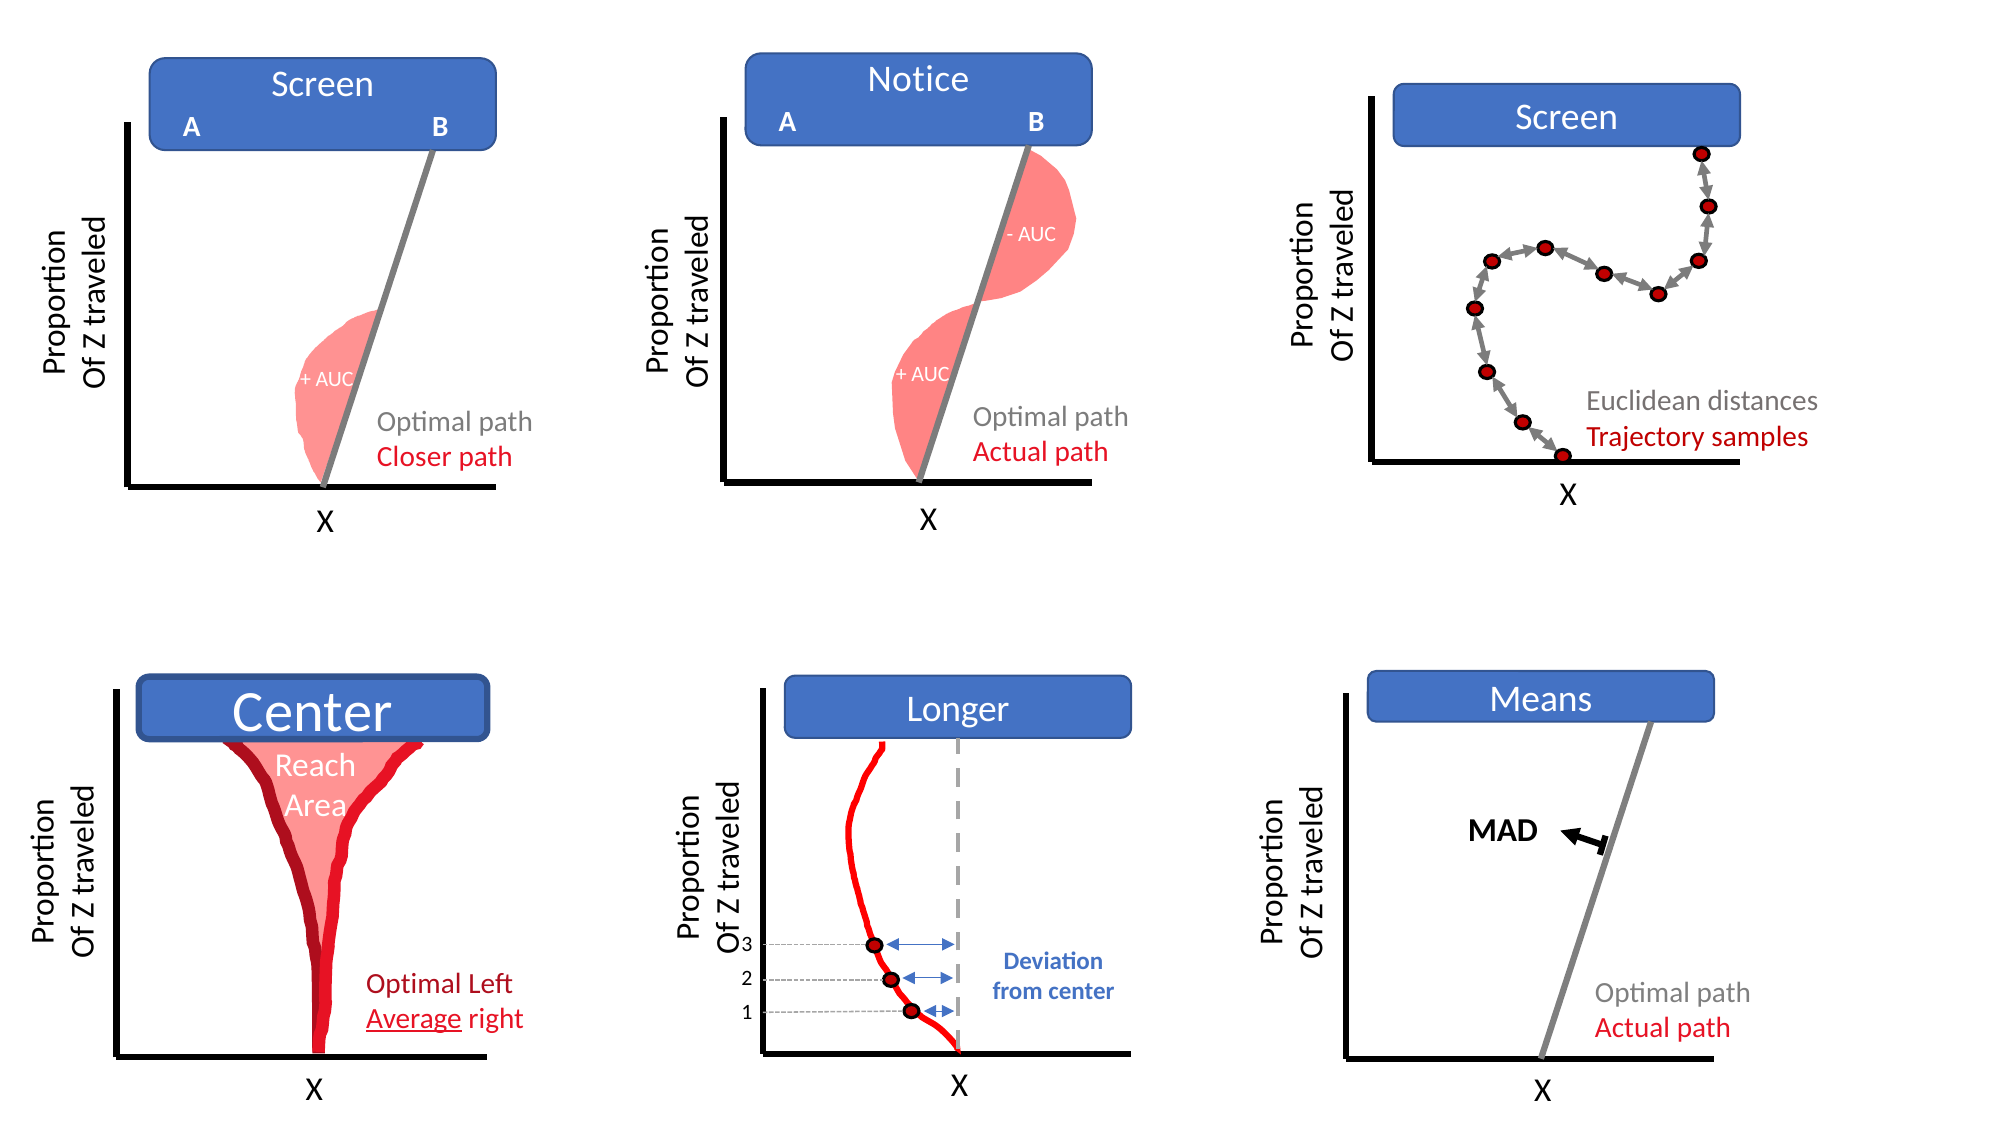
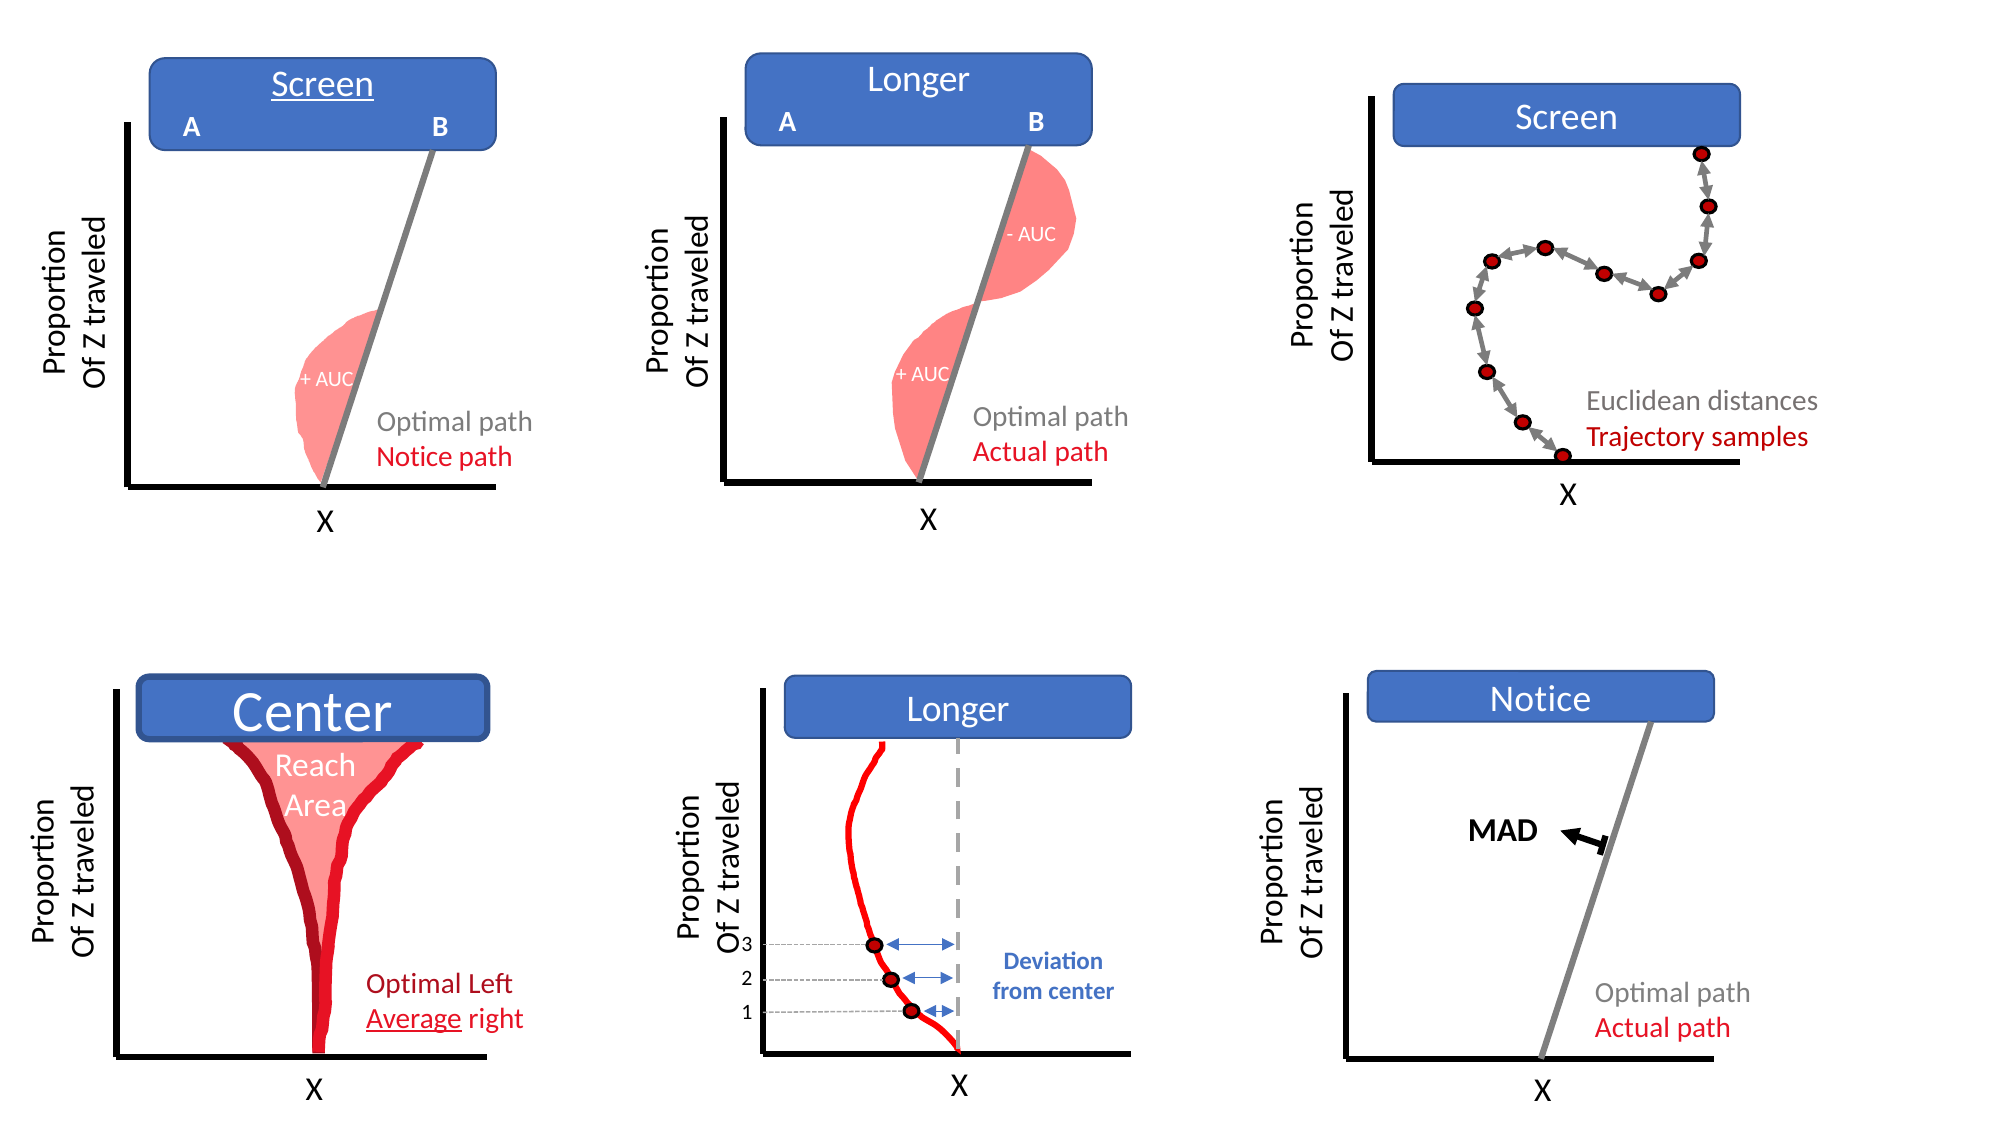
Notice at (918, 79): Notice -> Longer
Screen at (323, 84) underline: none -> present
Closer at (414, 457): Closer -> Notice
Means at (1541, 699): Means -> Notice
